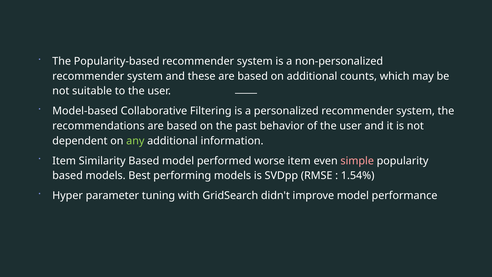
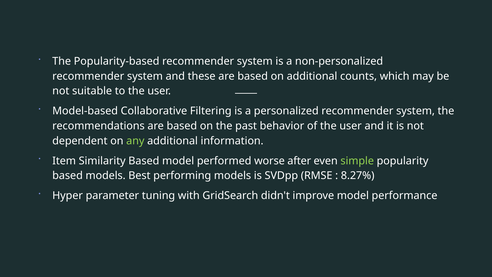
worse item: item -> after
simple colour: pink -> light green
1.54%: 1.54% -> 8.27%
